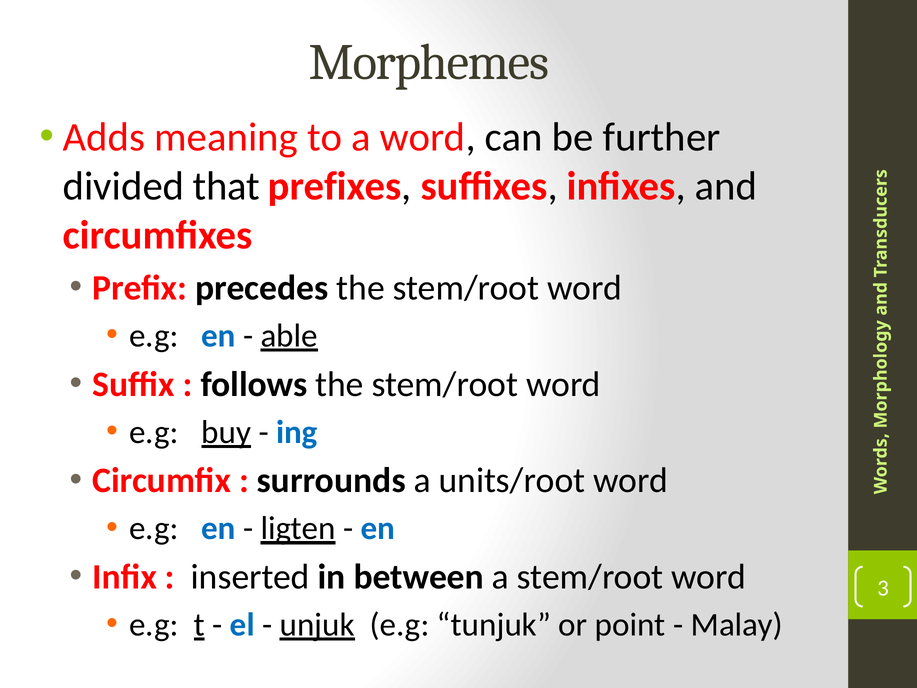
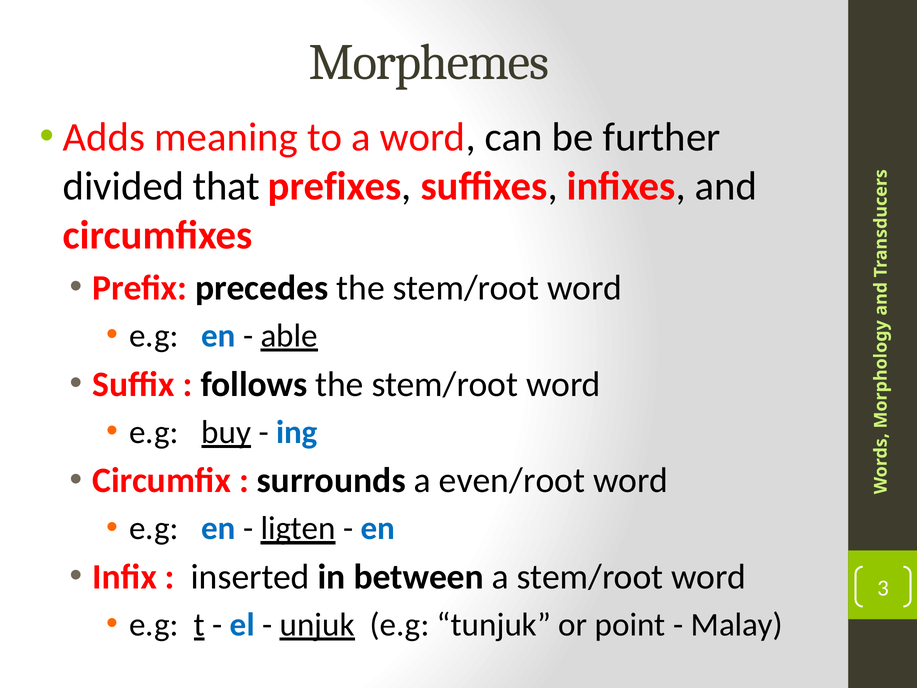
units/root: units/root -> even/root
